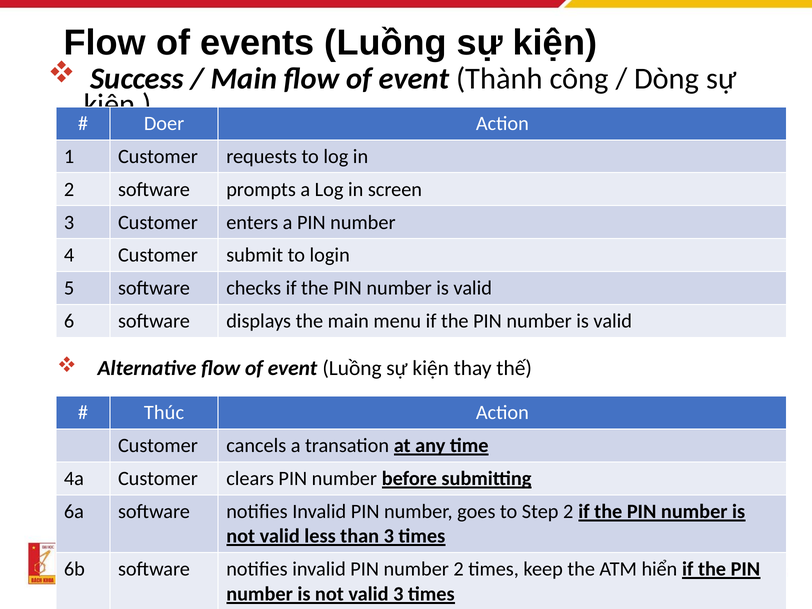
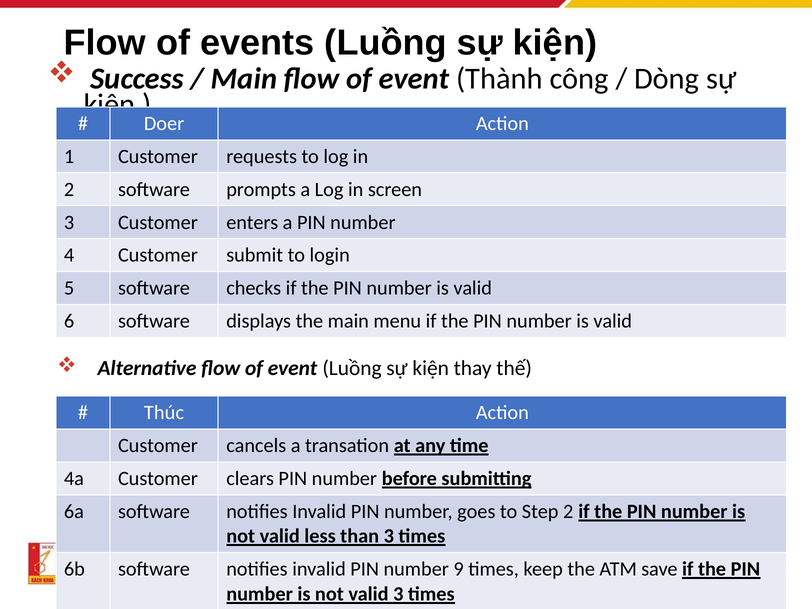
number 2: 2 -> 9
hiển: hiển -> save
